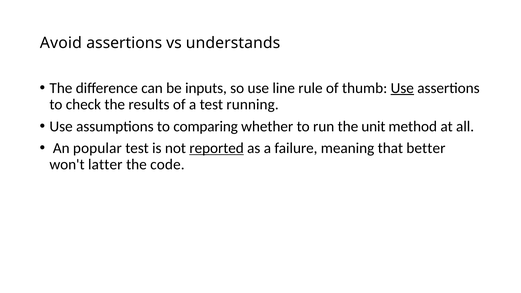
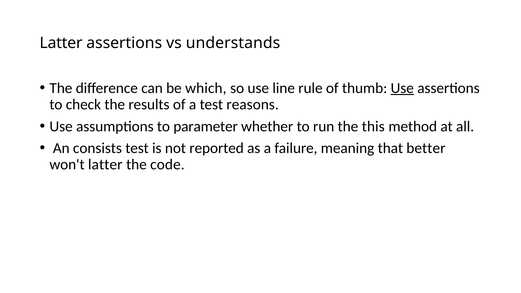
Avoid at (61, 43): Avoid -> Latter
inputs: inputs -> which
running: running -> reasons
comparing: comparing -> parameter
unit: unit -> this
popular: popular -> consists
reported underline: present -> none
